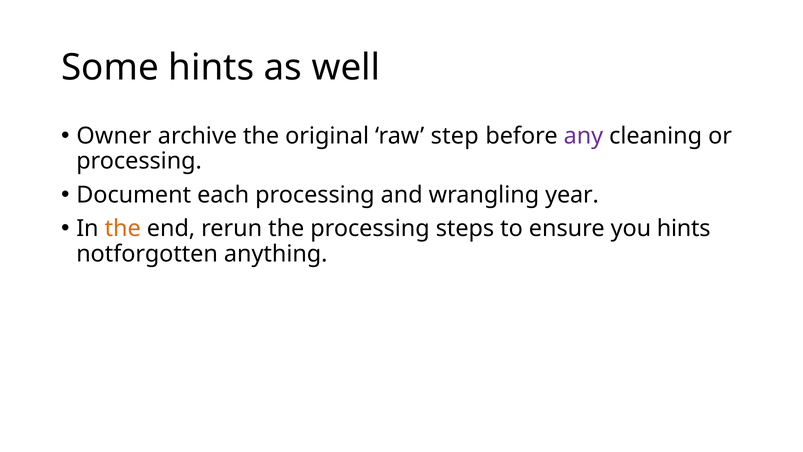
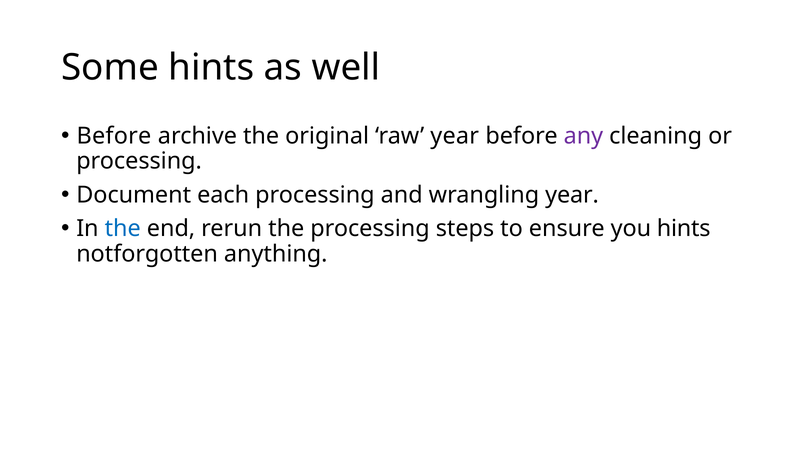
Owner at (114, 136): Owner -> Before
raw step: step -> year
the at (123, 228) colour: orange -> blue
